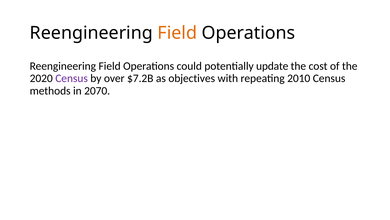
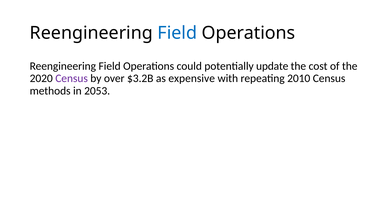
Field at (177, 33) colour: orange -> blue
$7.2B: $7.2B -> $3.2B
objectives: objectives -> expensive
2070: 2070 -> 2053
